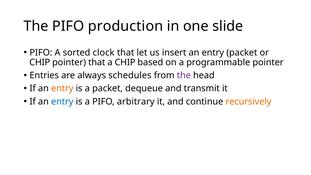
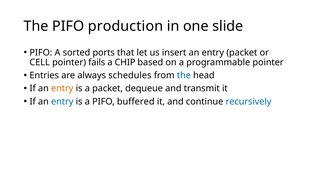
clock: clock -> ports
CHIP at (40, 62): CHIP -> CELL
pointer that: that -> fails
the at (184, 75) colour: purple -> blue
arbitrary: arbitrary -> buffered
recursively colour: orange -> blue
